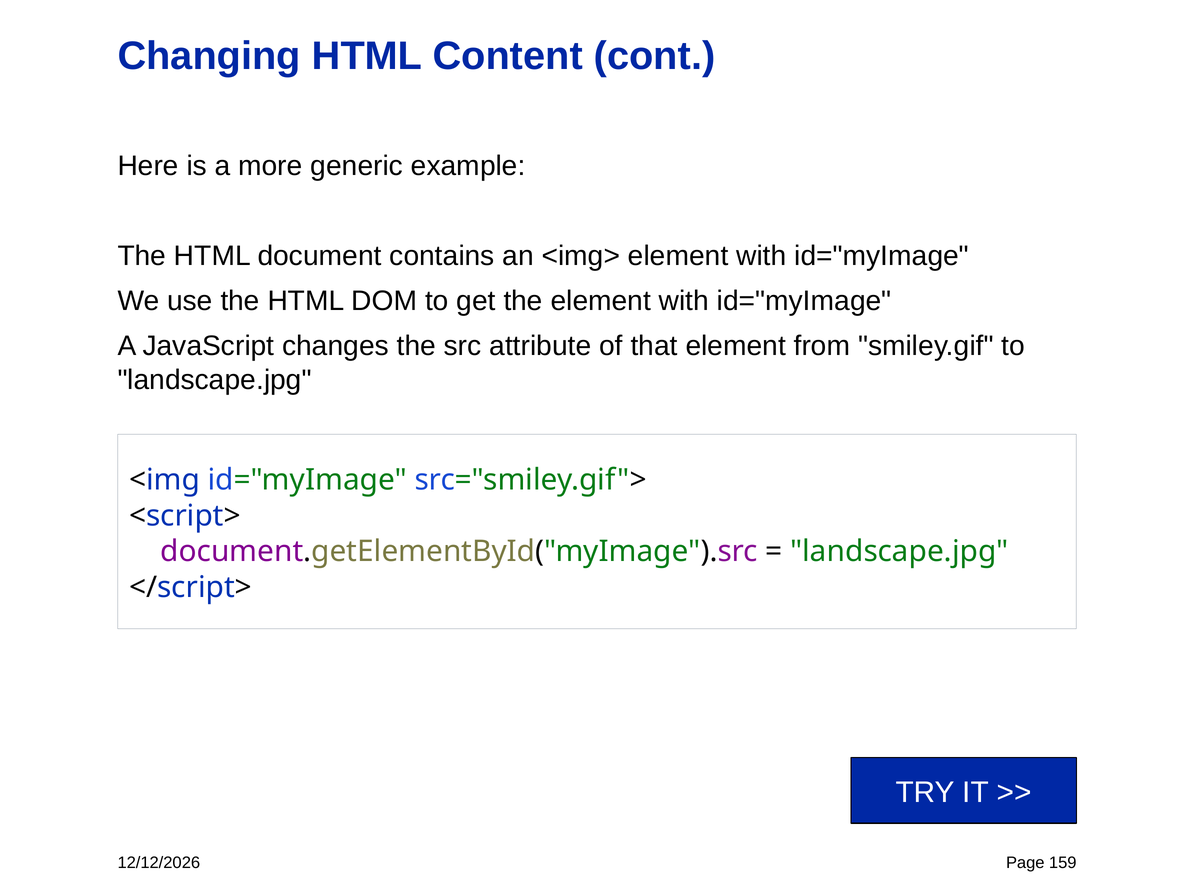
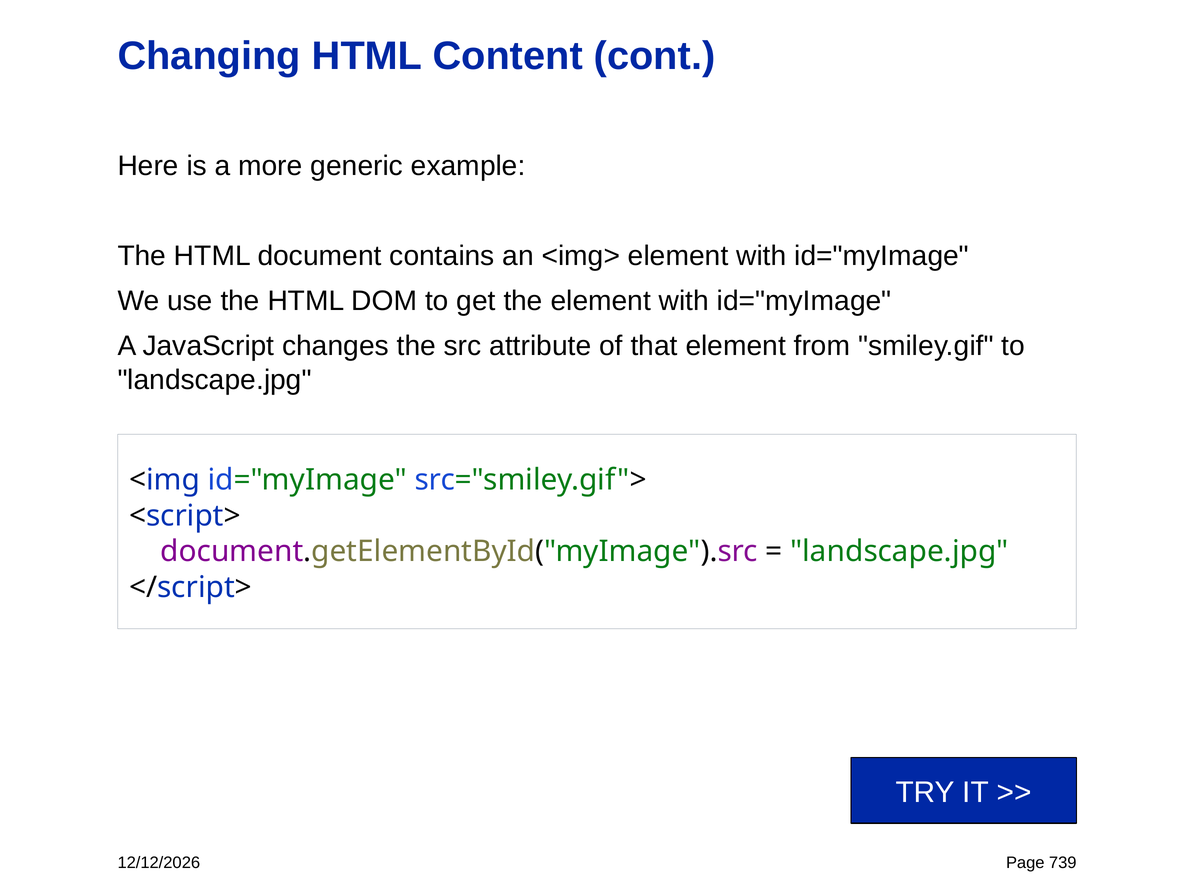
159: 159 -> 739
